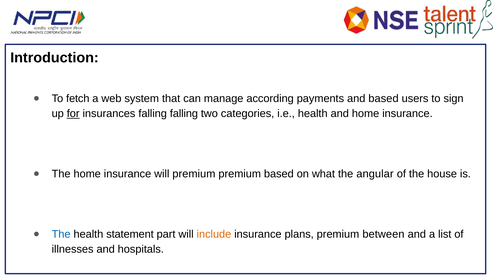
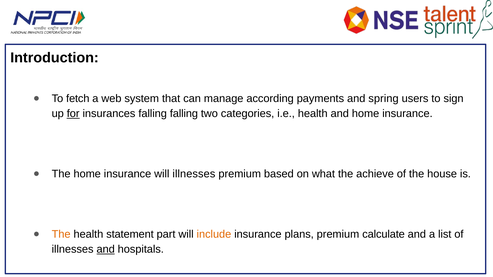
and based: based -> spring
will premium: premium -> illnesses
angular: angular -> achieve
The at (61, 235) colour: blue -> orange
between: between -> calculate
and at (106, 250) underline: none -> present
